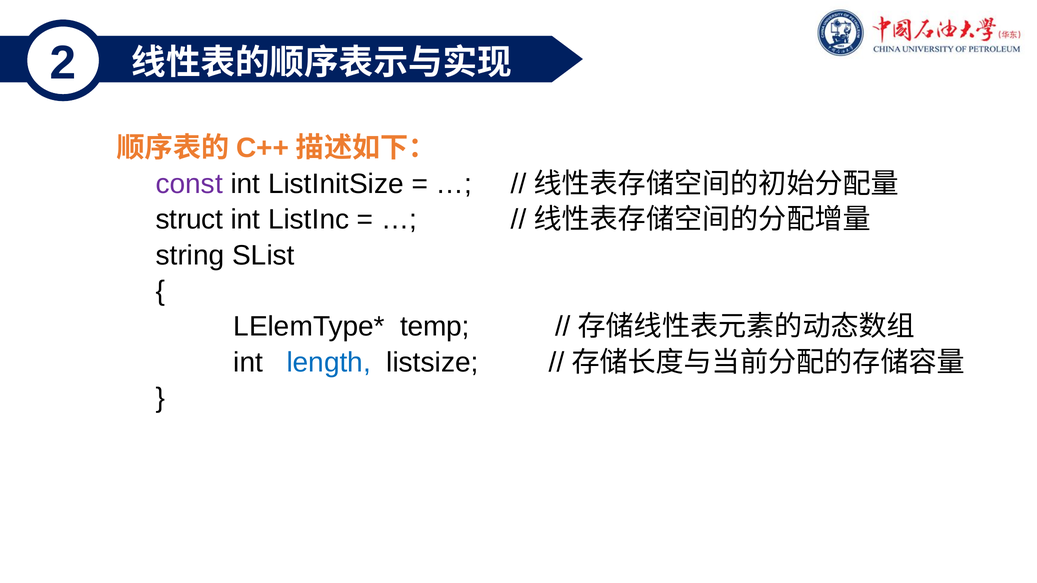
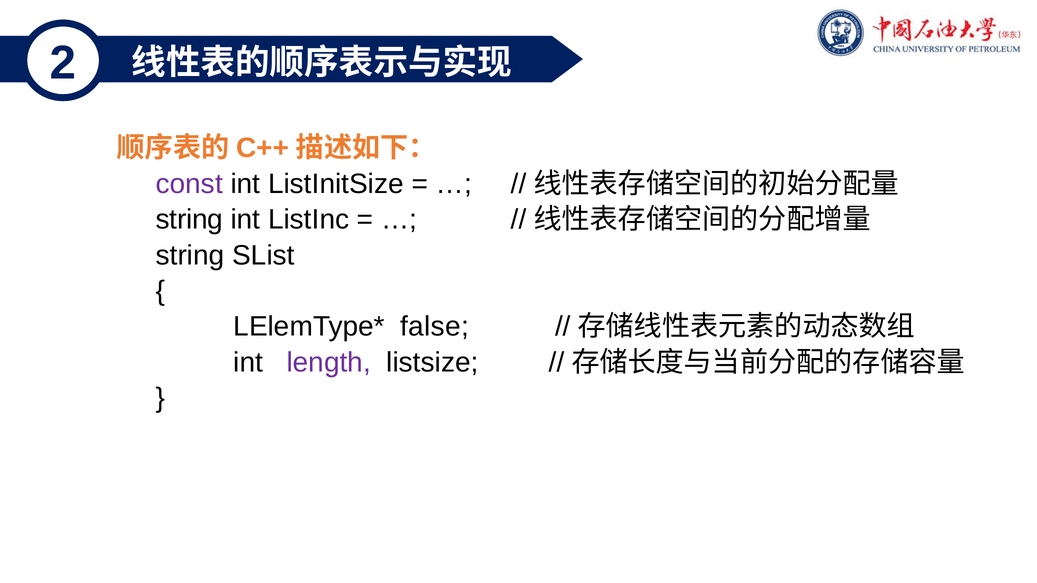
struct at (189, 220): struct -> string
temp: temp -> false
length colour: blue -> purple
